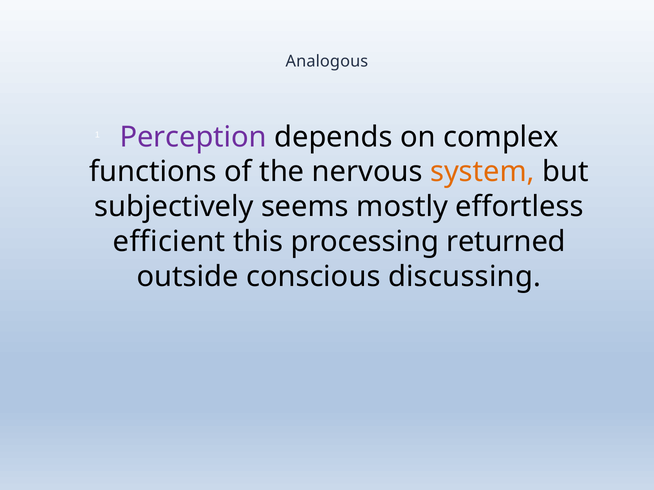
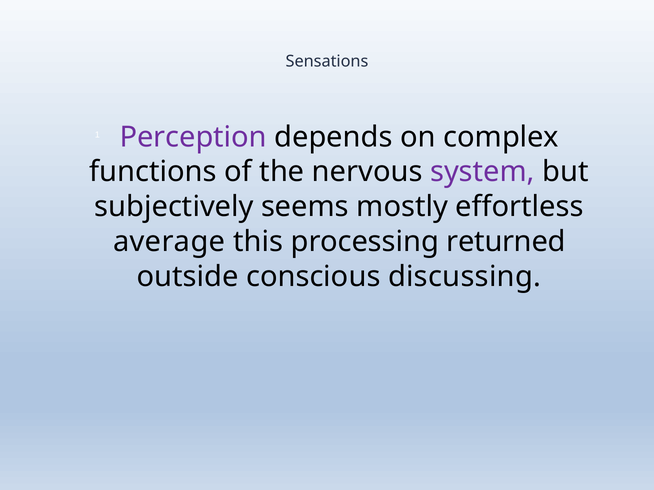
Analogous: Analogous -> Sensations
system colour: orange -> purple
efficient: efficient -> average
